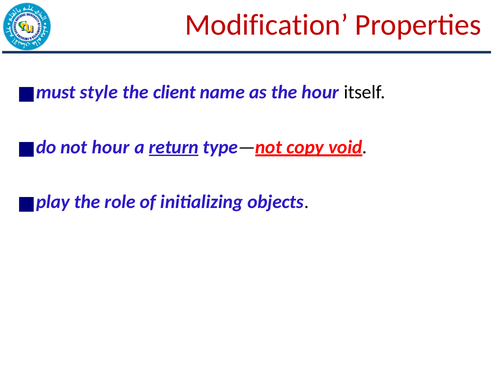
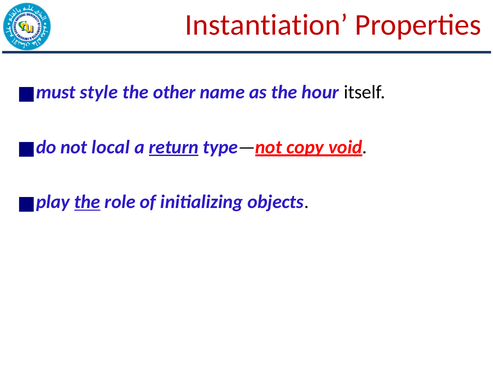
Modification: Modification -> Instantiation
client: client -> other
not hour: hour -> local
the at (87, 202) underline: none -> present
